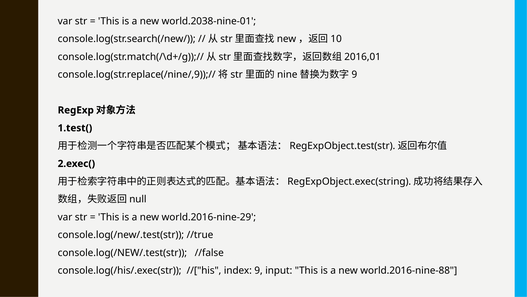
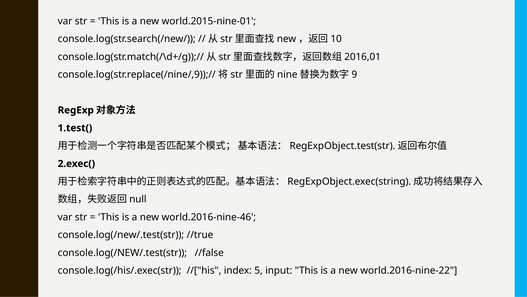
world.2038-nine-01: world.2038-nine-01 -> world.2015-nine-01
world.2016-nine-29: world.2016-nine-29 -> world.2016-nine-46
9: 9 -> 5
world.2016-nine-88: world.2016-nine-88 -> world.2016-nine-22
